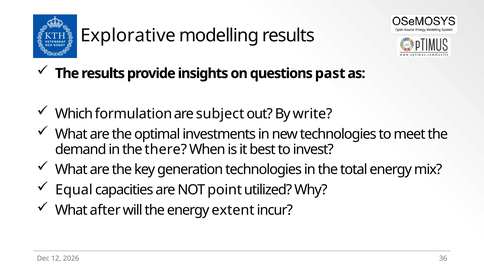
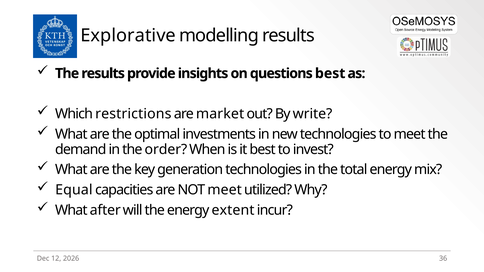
questions past: past -> best
formulation: formulation -> restrictions
subject: subject -> market
there: there -> order
NOT point: point -> meet
